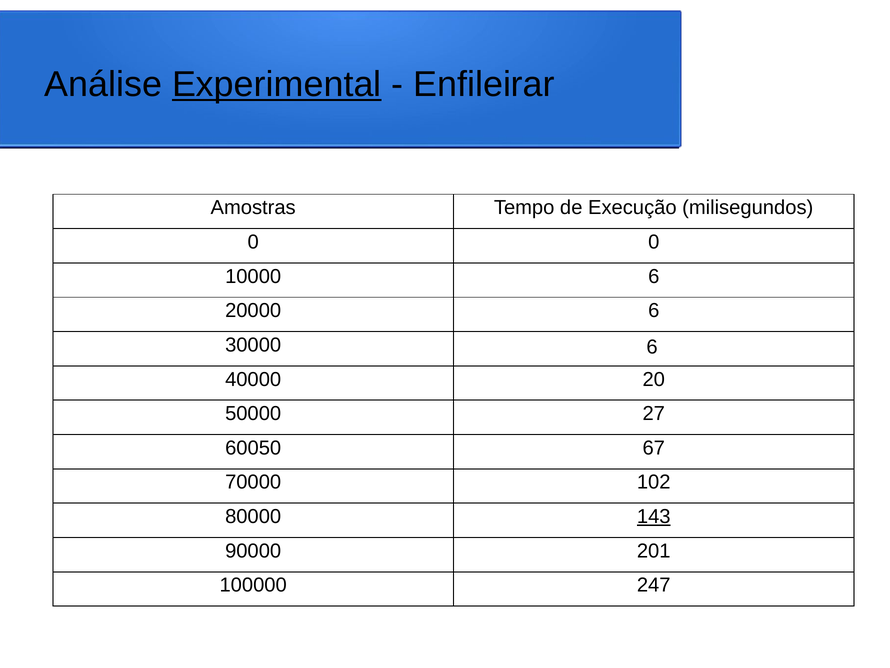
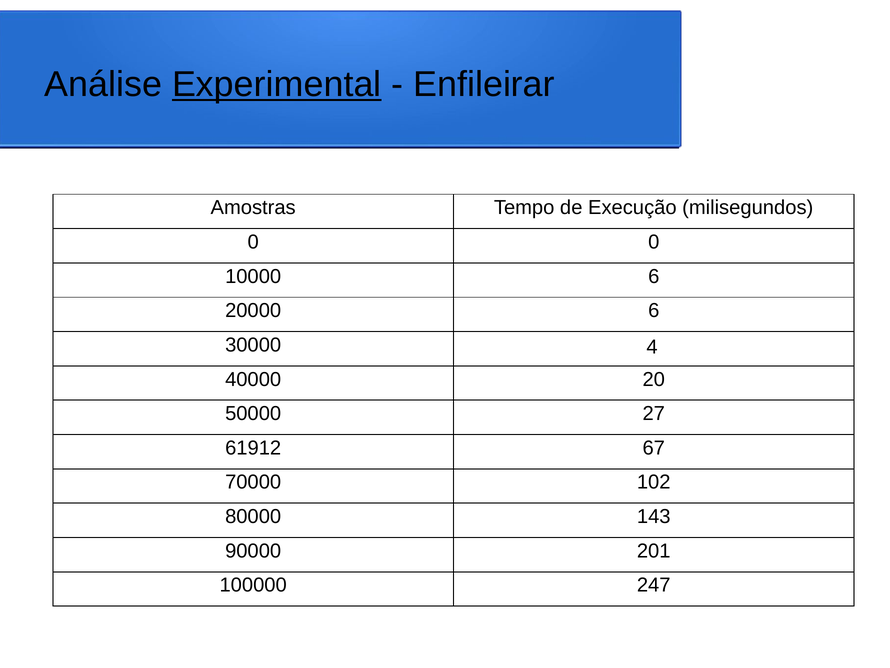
30000 6: 6 -> 4
60050: 60050 -> 61912
143 underline: present -> none
